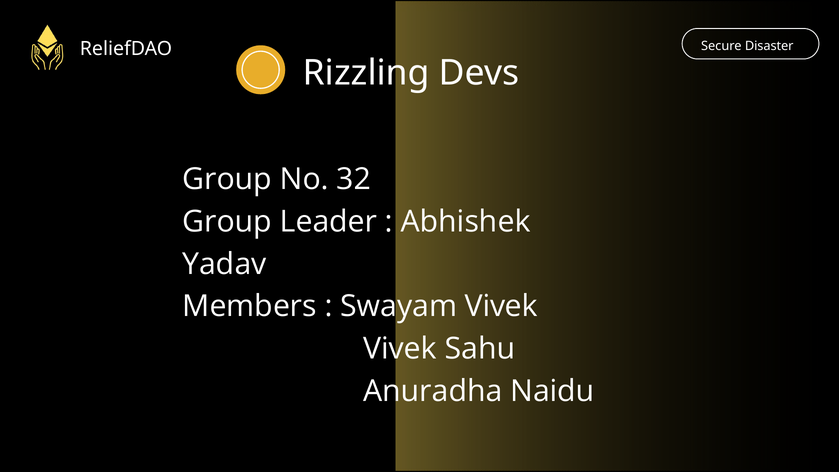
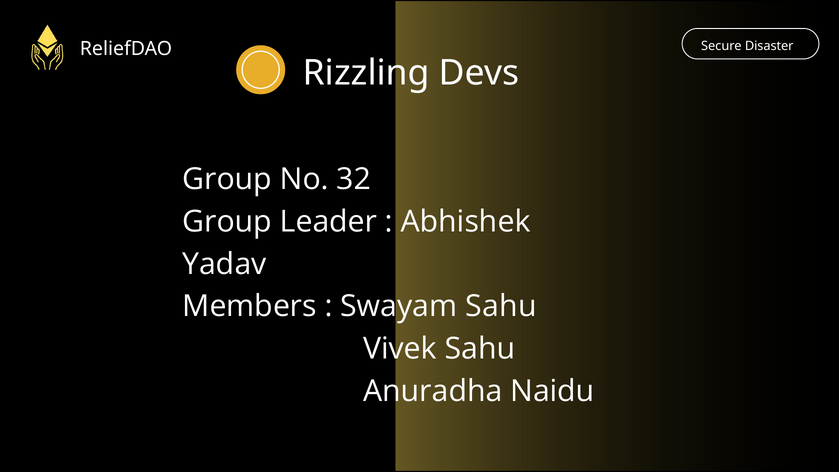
Swayam Vivek: Vivek -> Sahu
